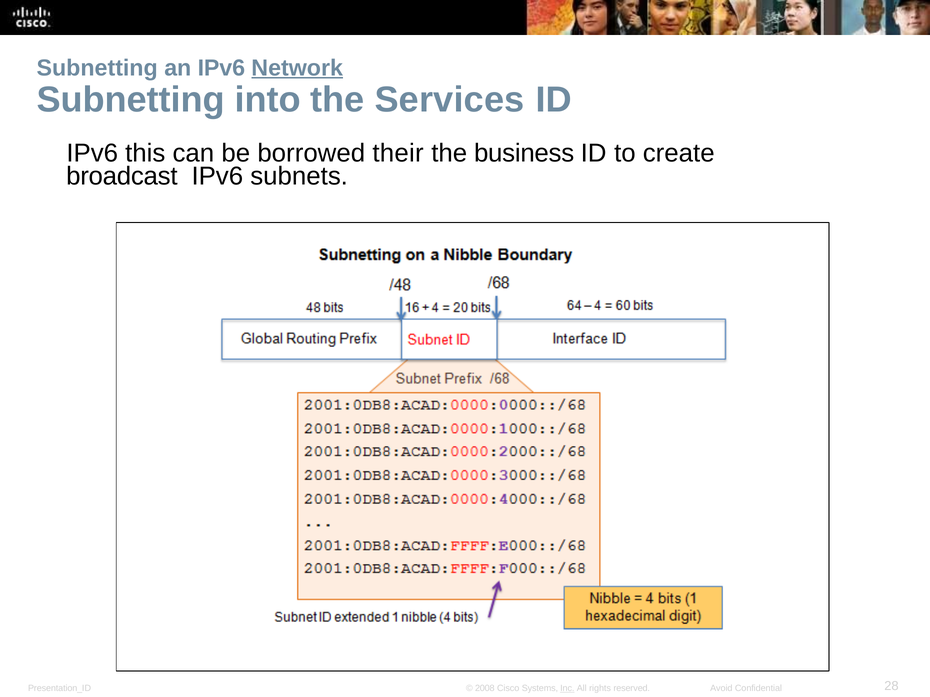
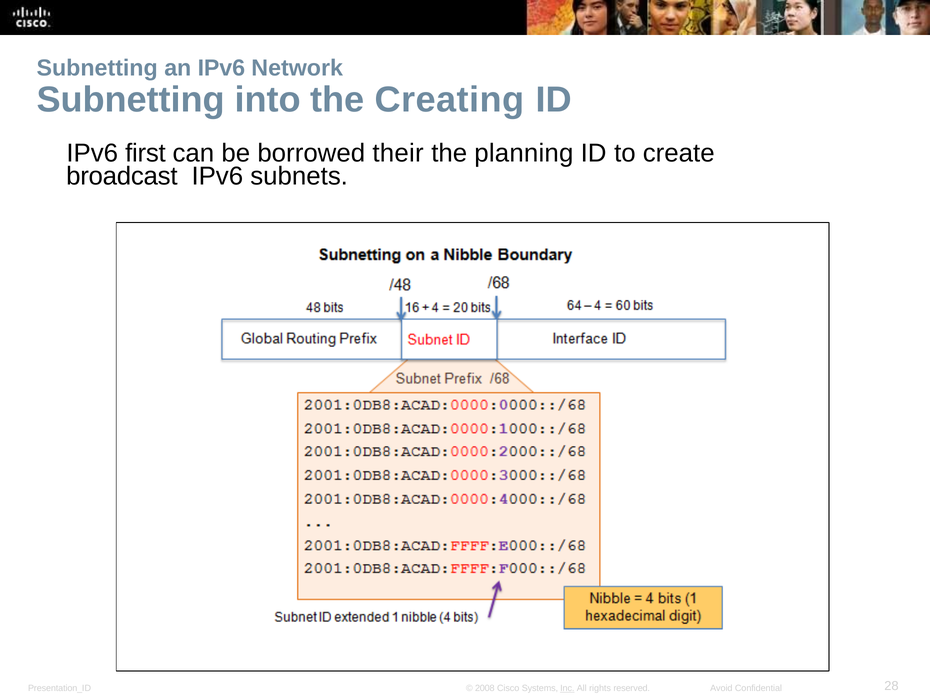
Network underline: present -> none
Services: Services -> Creating
this: this -> first
business: business -> planning
